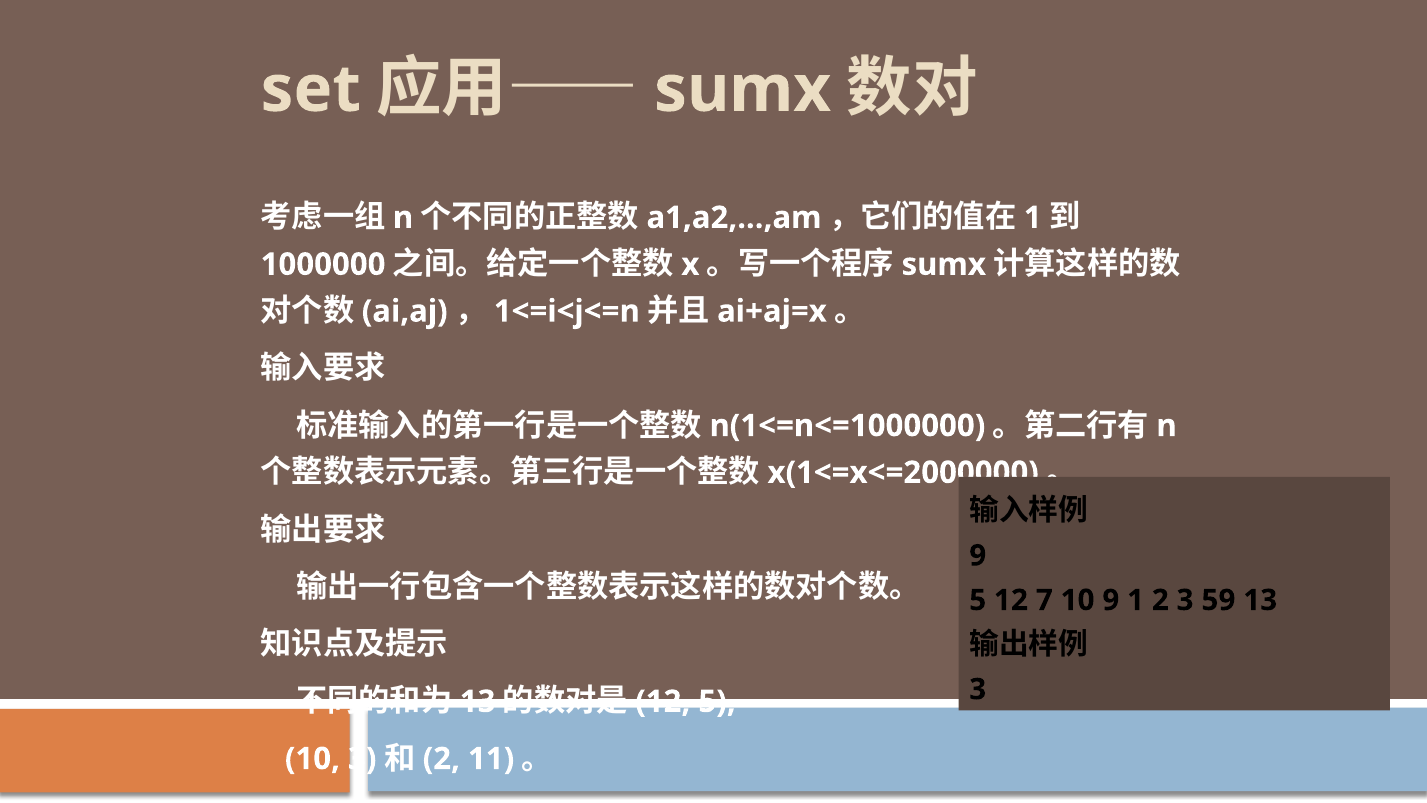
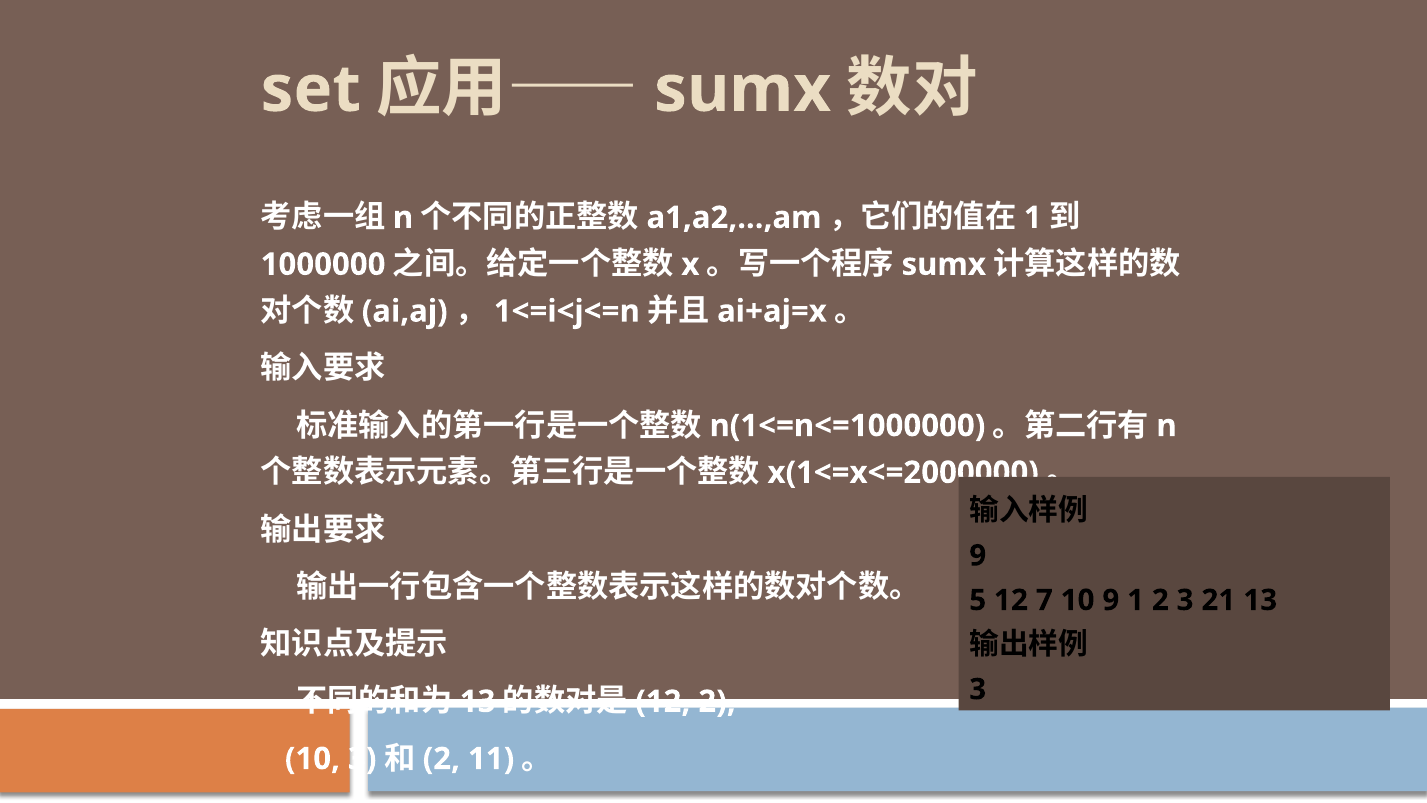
59: 59 -> 21
12 5: 5 -> 2
